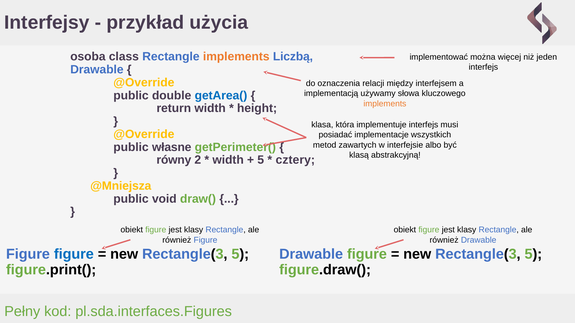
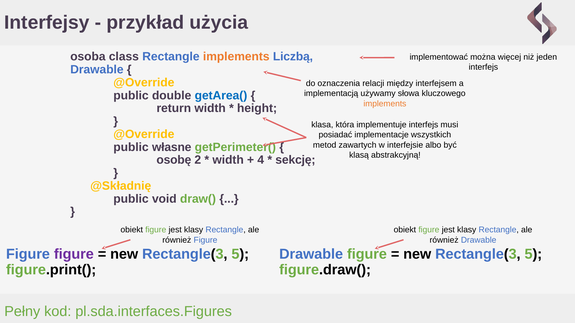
równy: równy -> osobę
5 at (261, 160): 5 -> 4
cztery: cztery -> sekcję
@Mniejsza: @Mniejsza -> @Składnię
figure at (74, 255) colour: blue -> purple
